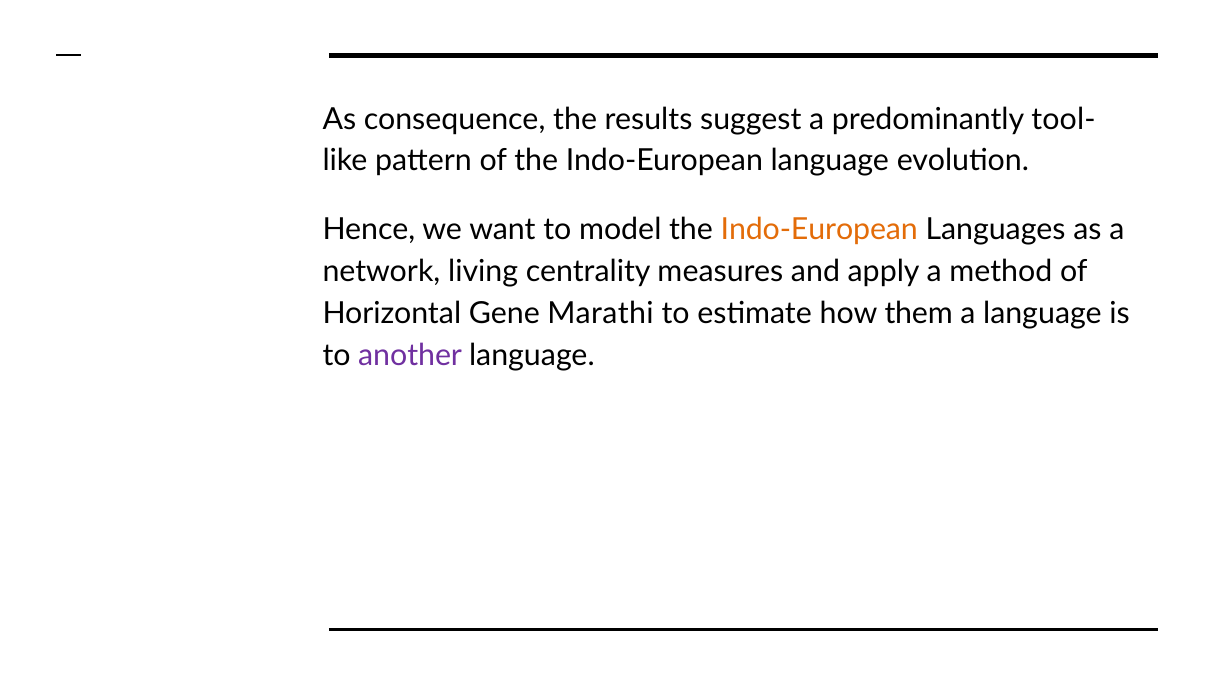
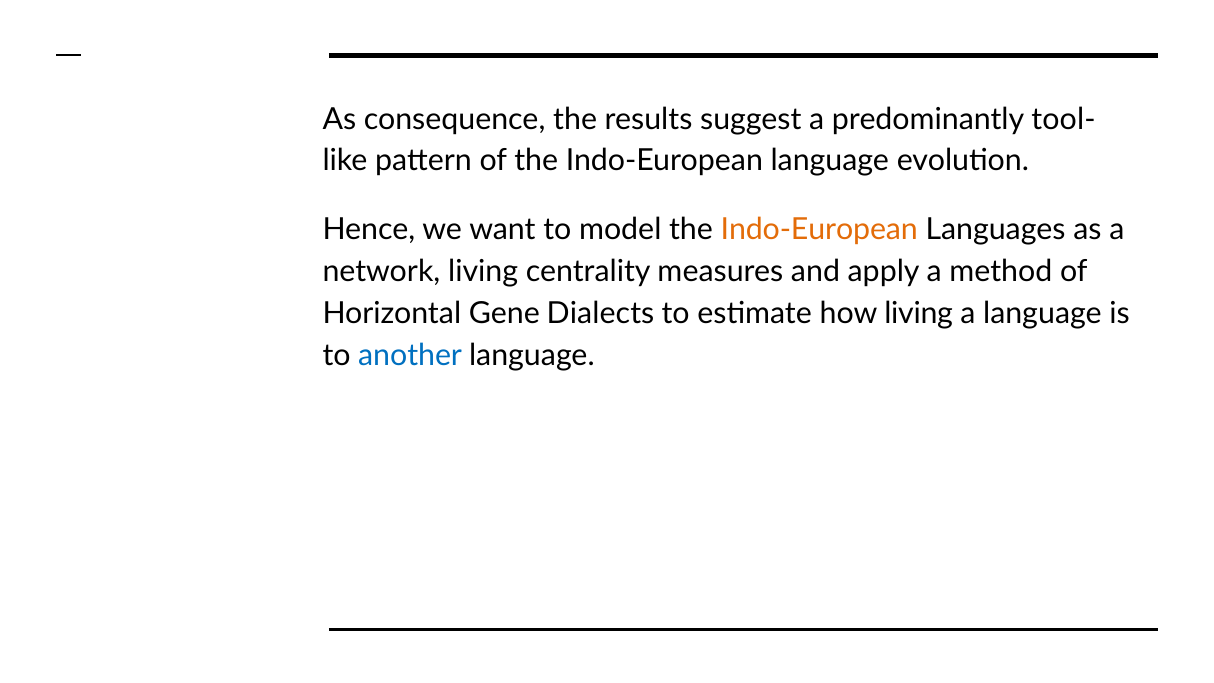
Marathi: Marathi -> Dialects
how them: them -> living
another colour: purple -> blue
